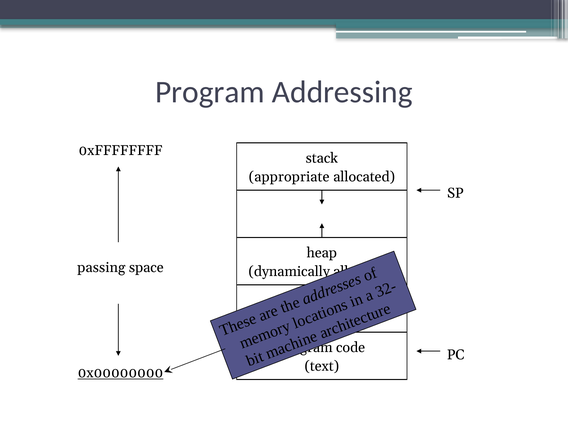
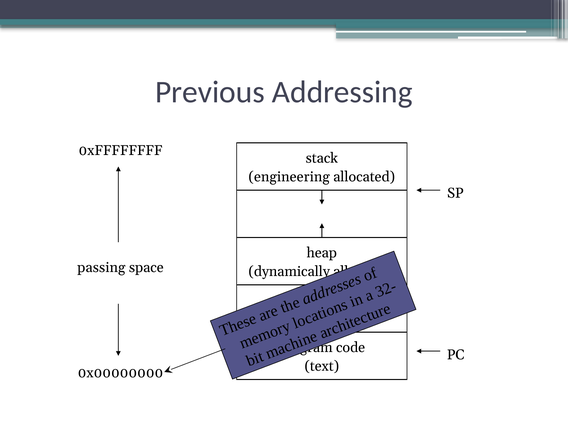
Program at (210, 92): Program -> Previous
appropriate: appropriate -> engineering
0x00000000 underline: present -> none
